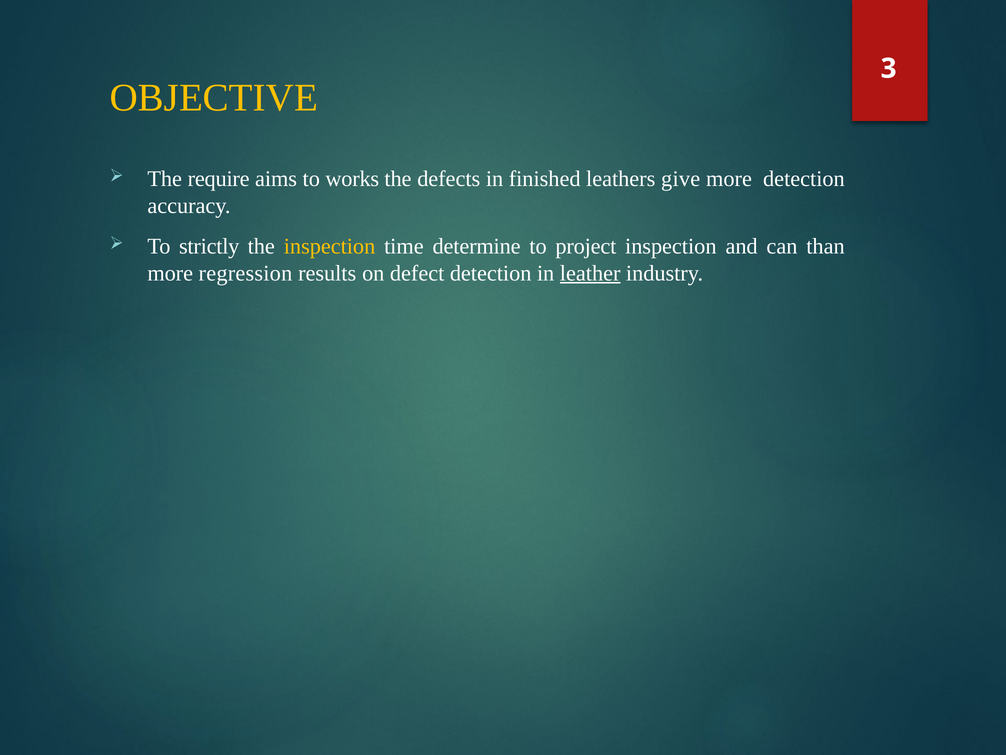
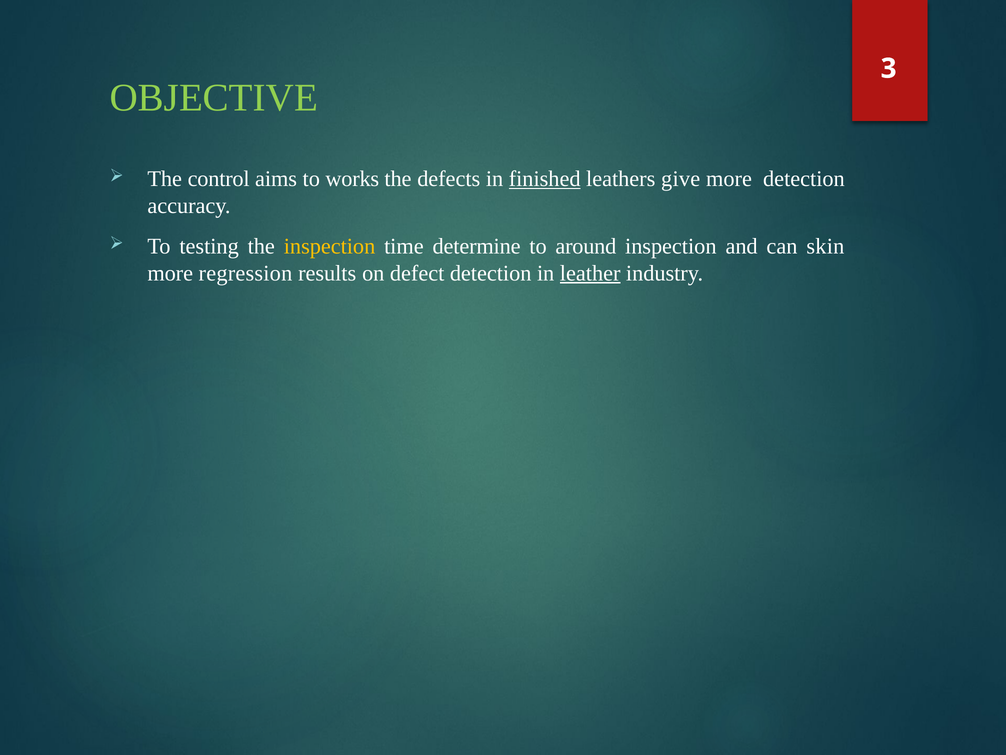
OBJECTIVE colour: yellow -> light green
require: require -> control
finished underline: none -> present
strictly: strictly -> testing
project: project -> around
than: than -> skin
